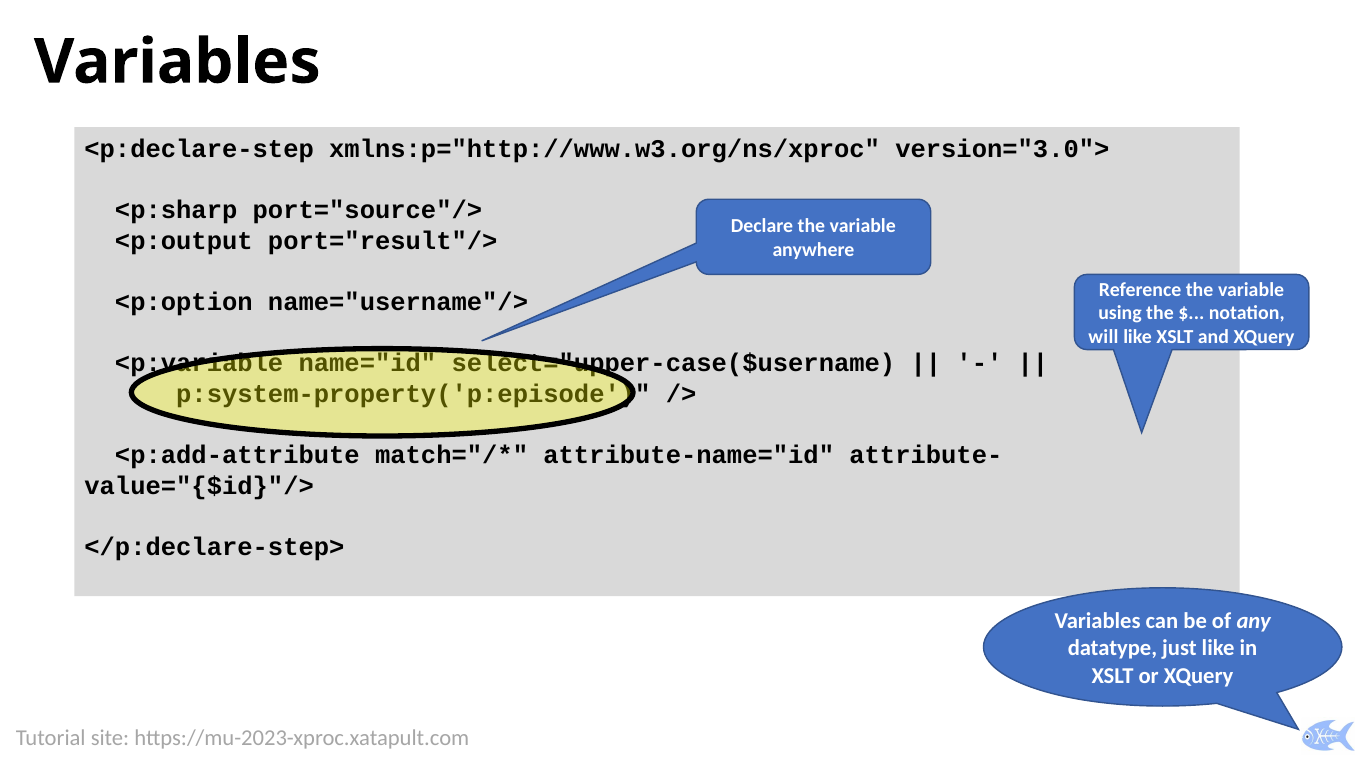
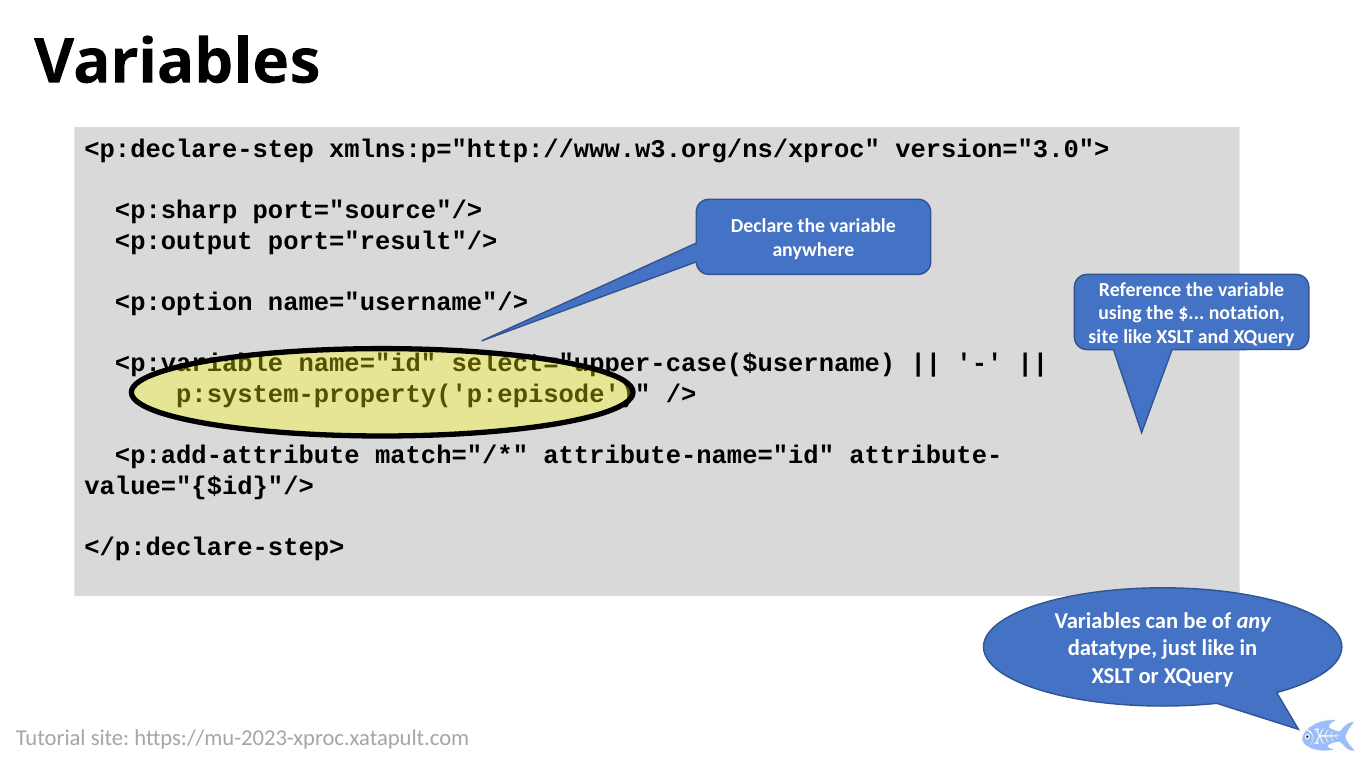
will at (1103, 337): will -> site
